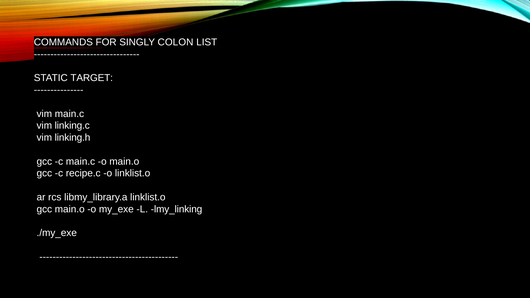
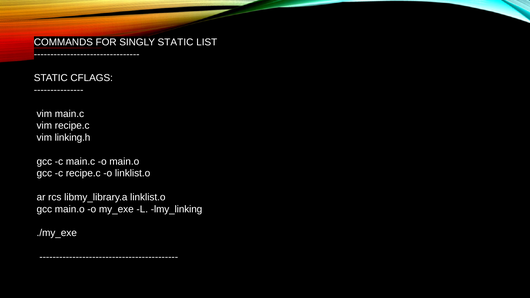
SINGLY COLON: COLON -> STATIC
TARGET: TARGET -> CFLAGS
vim linking.c: linking.c -> recipe.c
